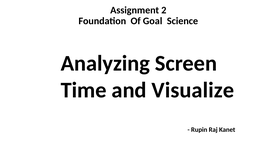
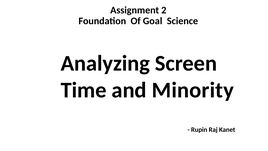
Visualize: Visualize -> Minority
